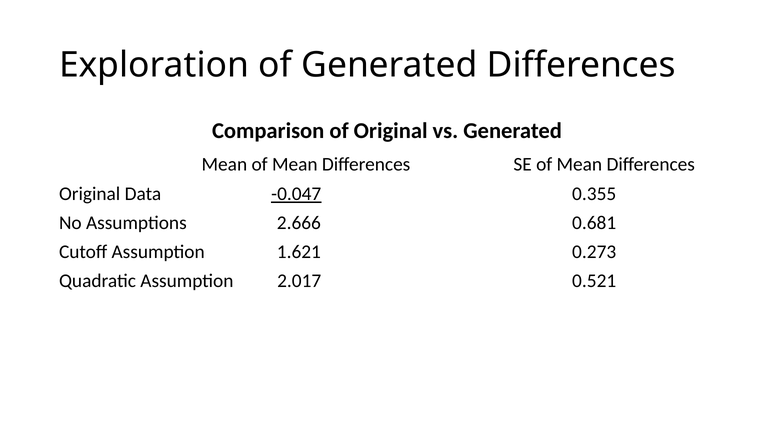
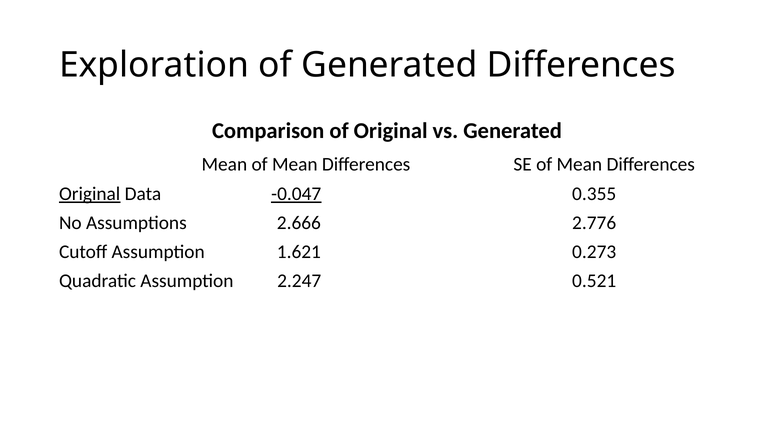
Original at (90, 194) underline: none -> present
0.681: 0.681 -> 2.776
2.017: 2.017 -> 2.247
